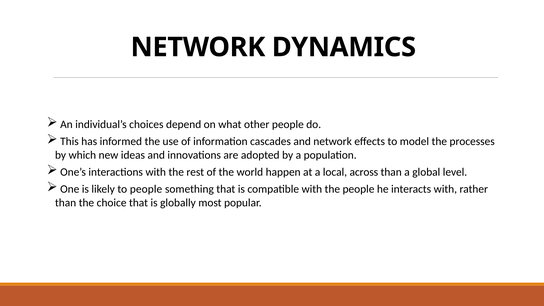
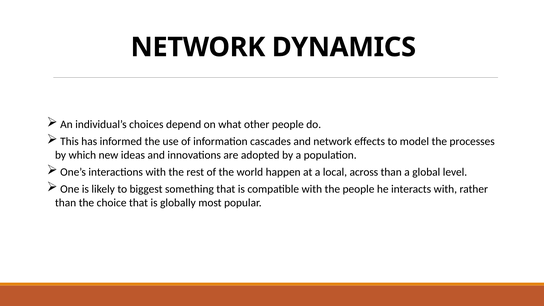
to people: people -> biggest
